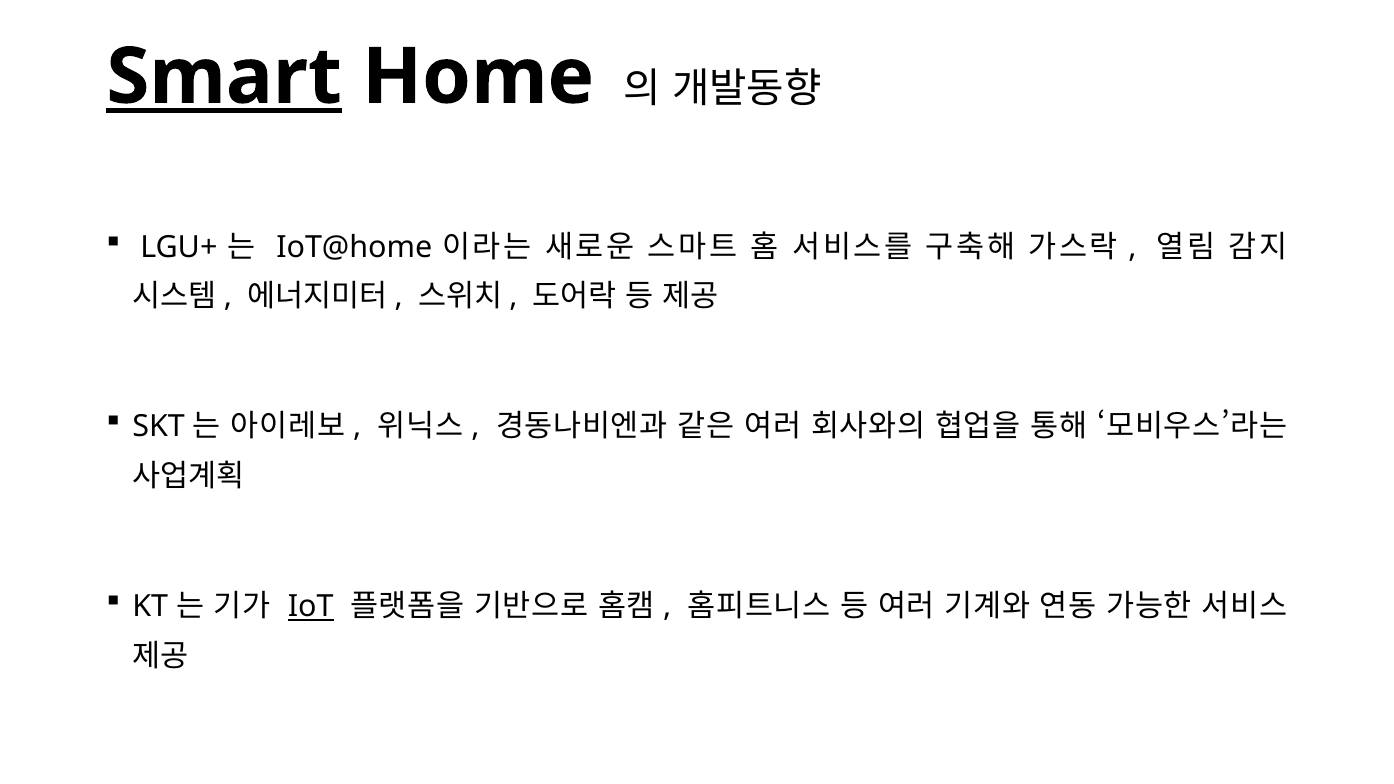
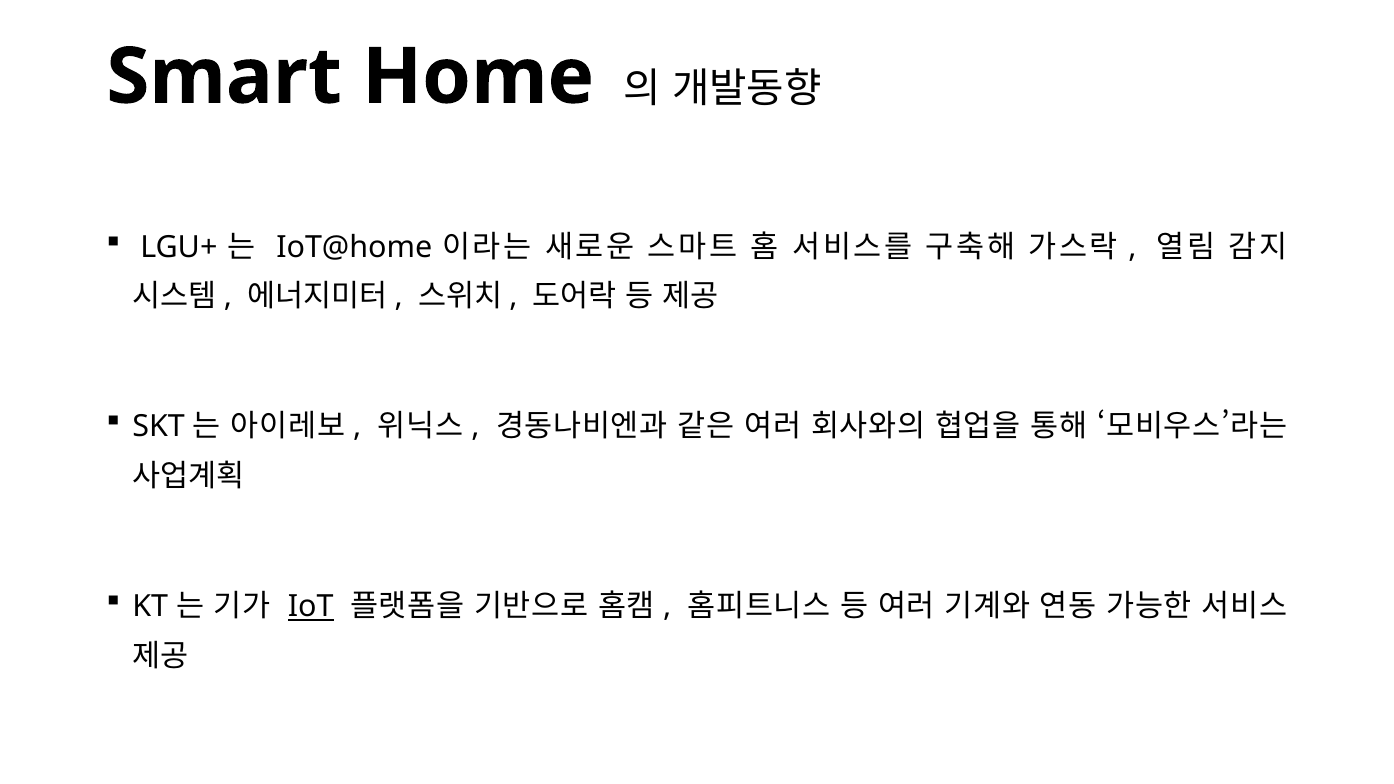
Smart underline: present -> none
